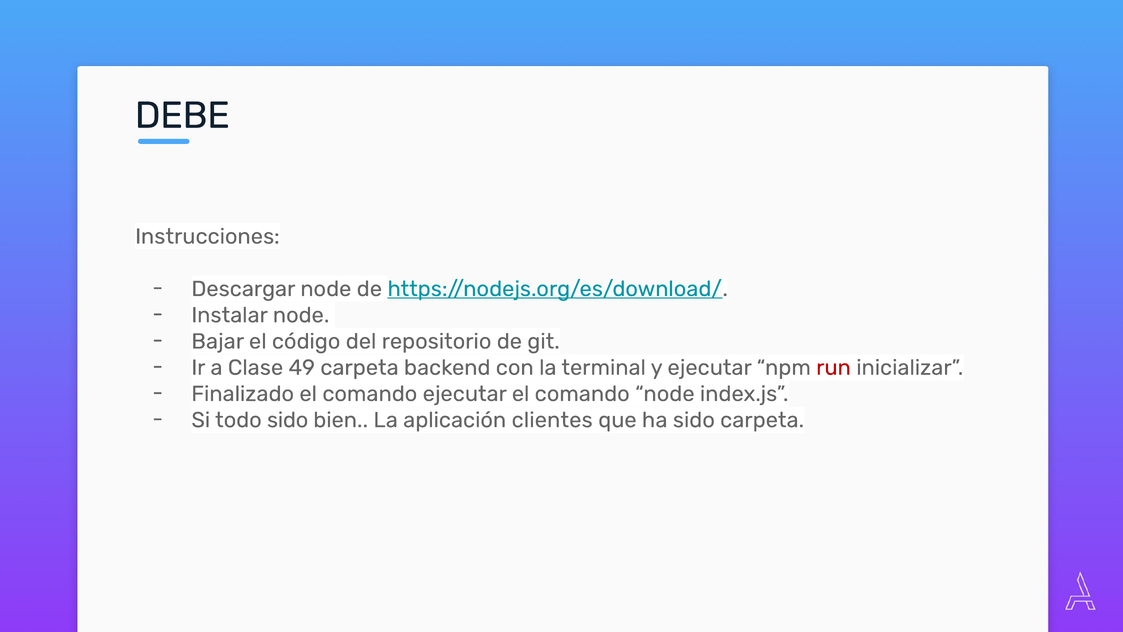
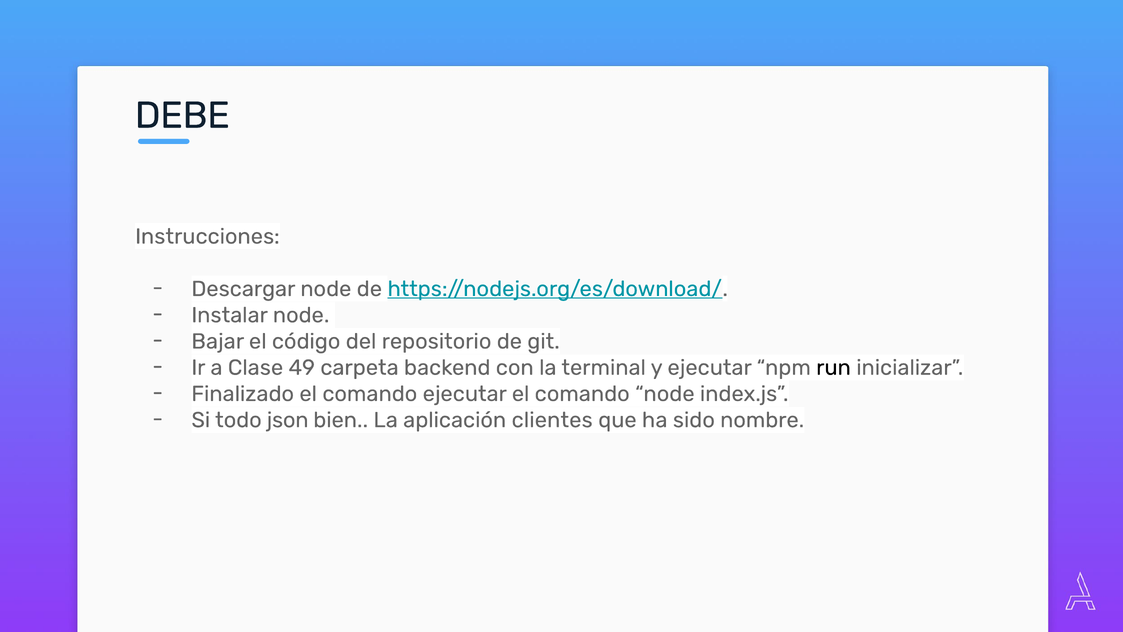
run colour: red -> black
todo sido: sido -> json
sido carpeta: carpeta -> nombre
